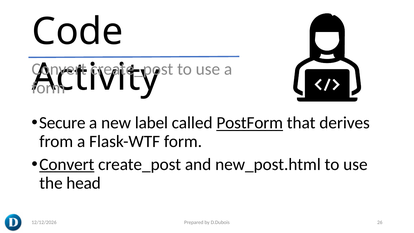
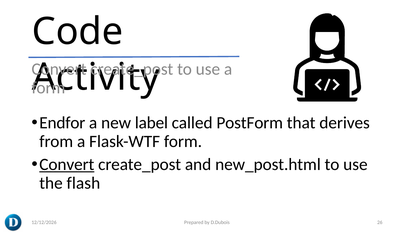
Secure: Secure -> Endfor
PostForm underline: present -> none
head: head -> flash
